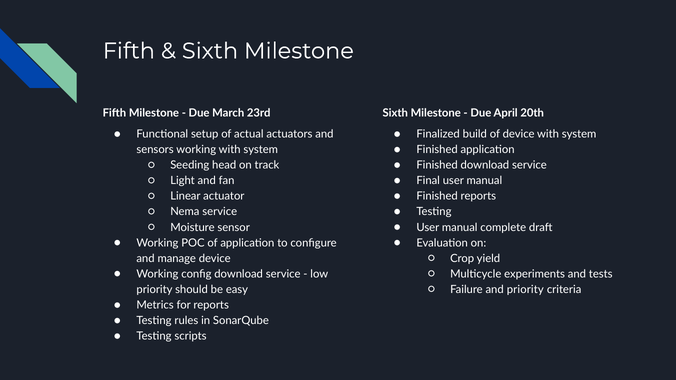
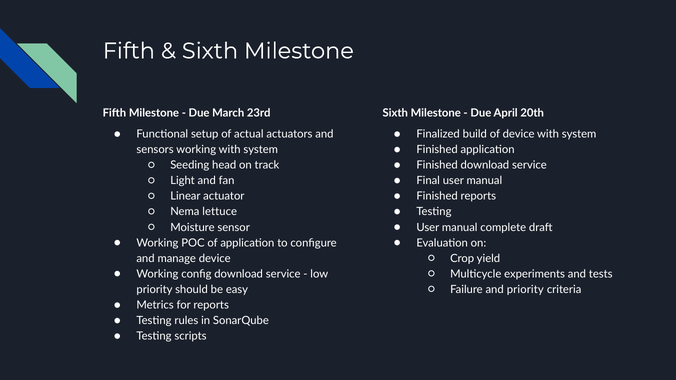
Nema service: service -> lettuce
